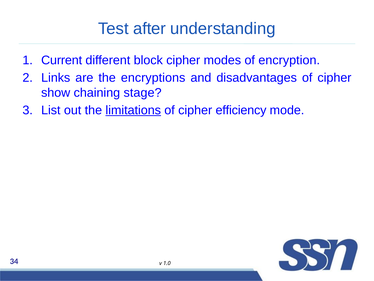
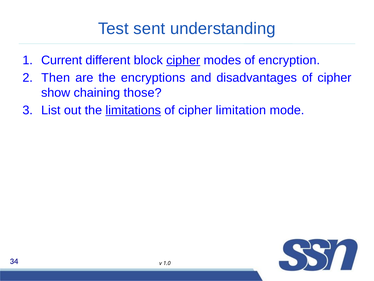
after: after -> sent
cipher at (183, 60) underline: none -> present
Links: Links -> Then
stage: stage -> those
efficiency: efficiency -> limitation
